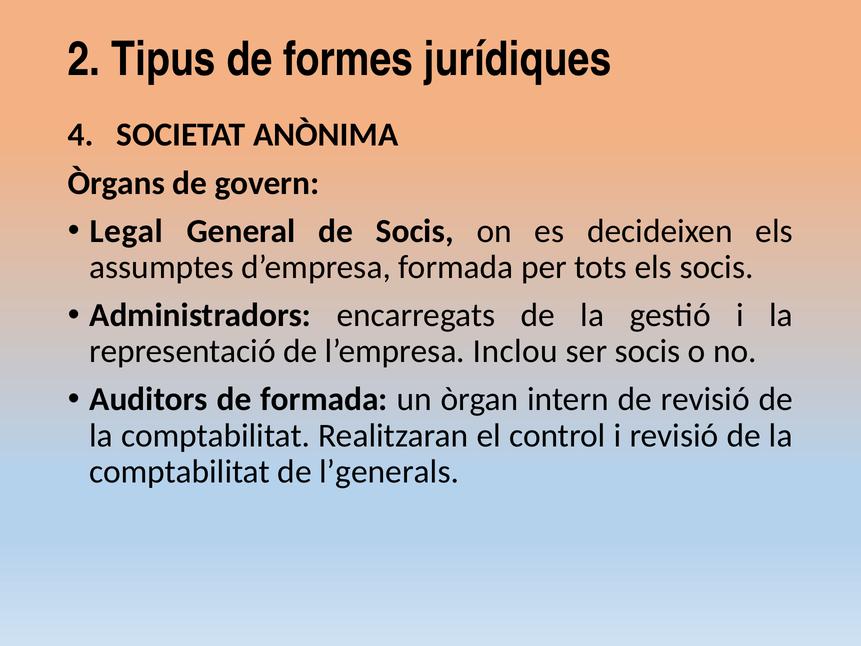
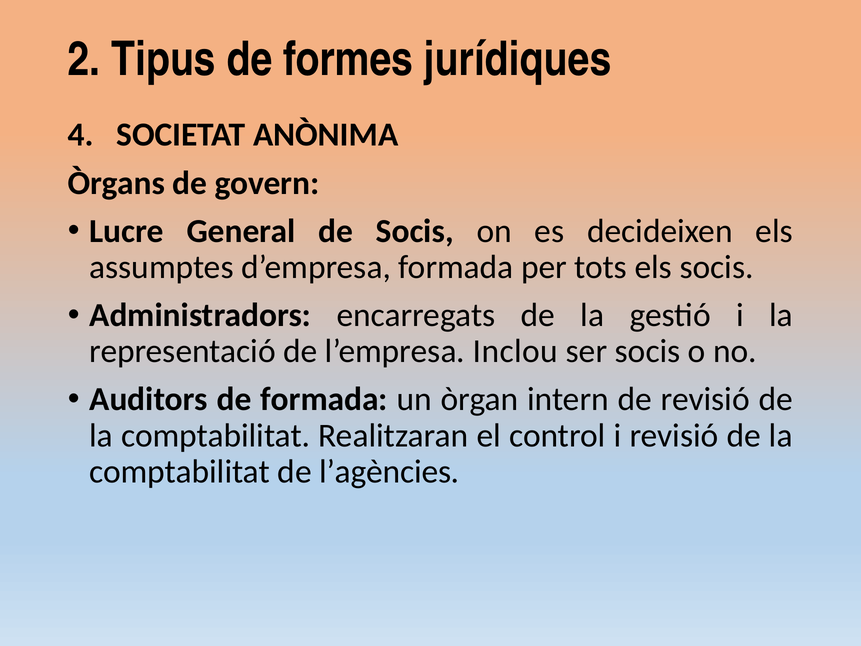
Legal: Legal -> Lucre
l’generals: l’generals -> l’agències
